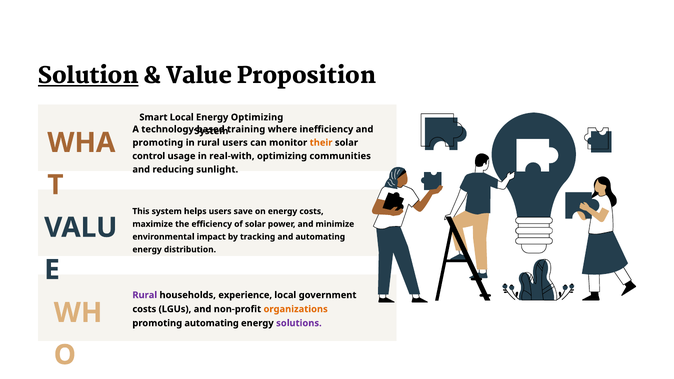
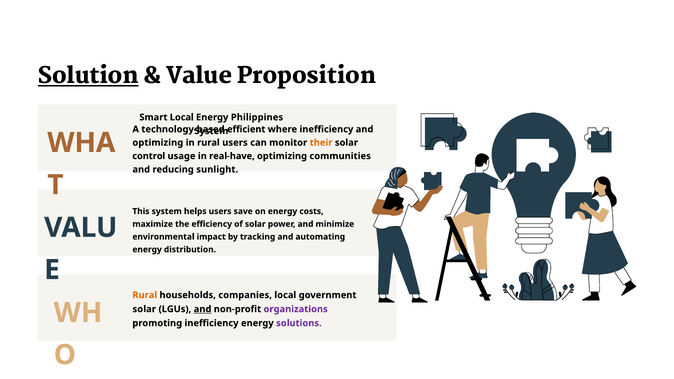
Energy Optimizing: Optimizing -> Philippines
training: training -> efficient
promoting at (158, 143): promoting -> optimizing
real-with: real-with -> real-have
Rural at (145, 295) colour: purple -> orange
experience: experience -> companies
costs at (144, 309): costs -> solar
and at (203, 309) underline: none -> present
organizations colour: orange -> purple
promoting automating: automating -> inefficiency
